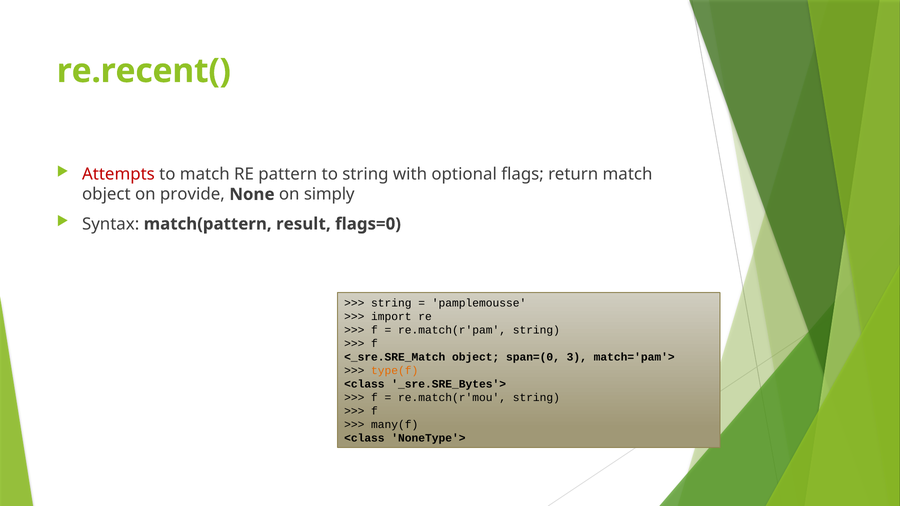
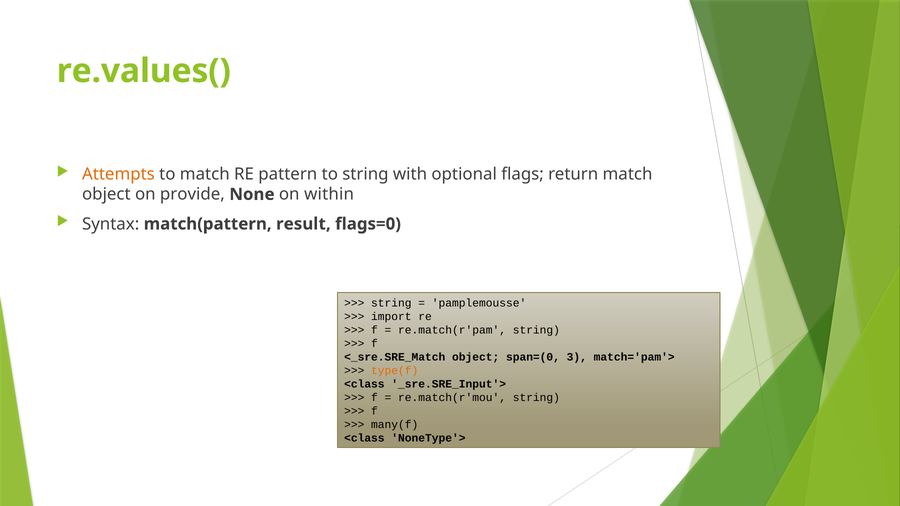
re.recent(: re.recent( -> re.values(
Attempts colour: red -> orange
simply: simply -> within
_sre.SRE_Bytes'>: _sre.SRE_Bytes'> -> _sre.SRE_Input'>
